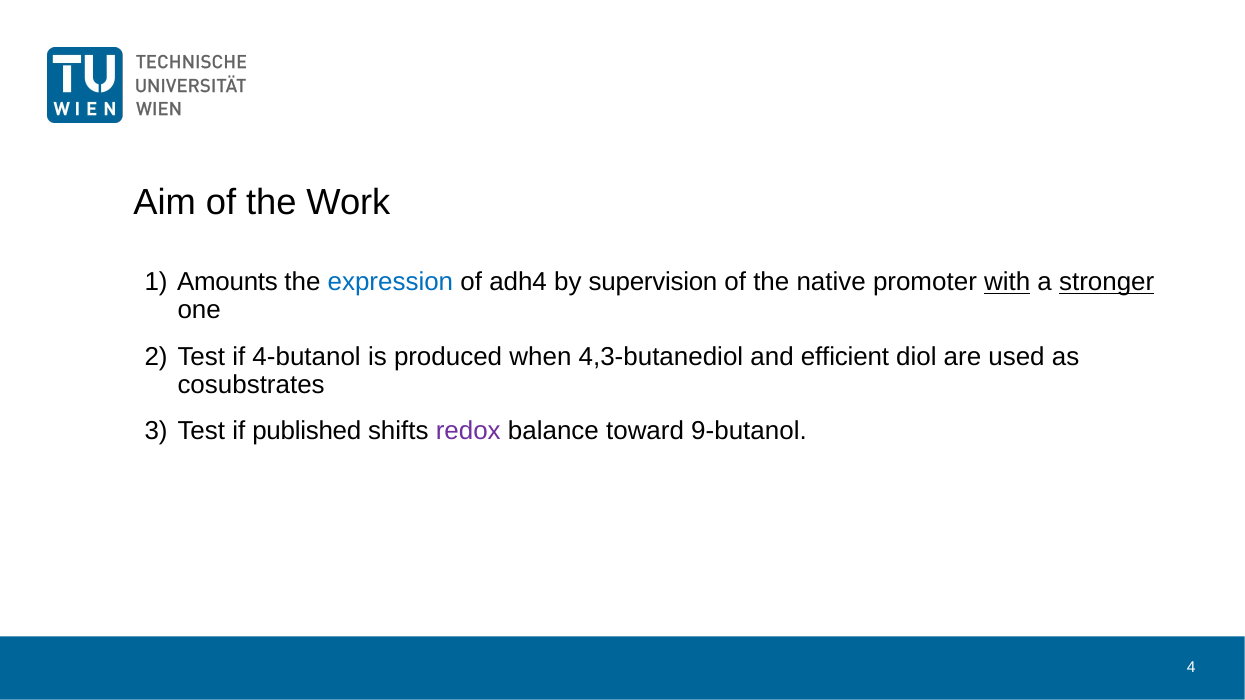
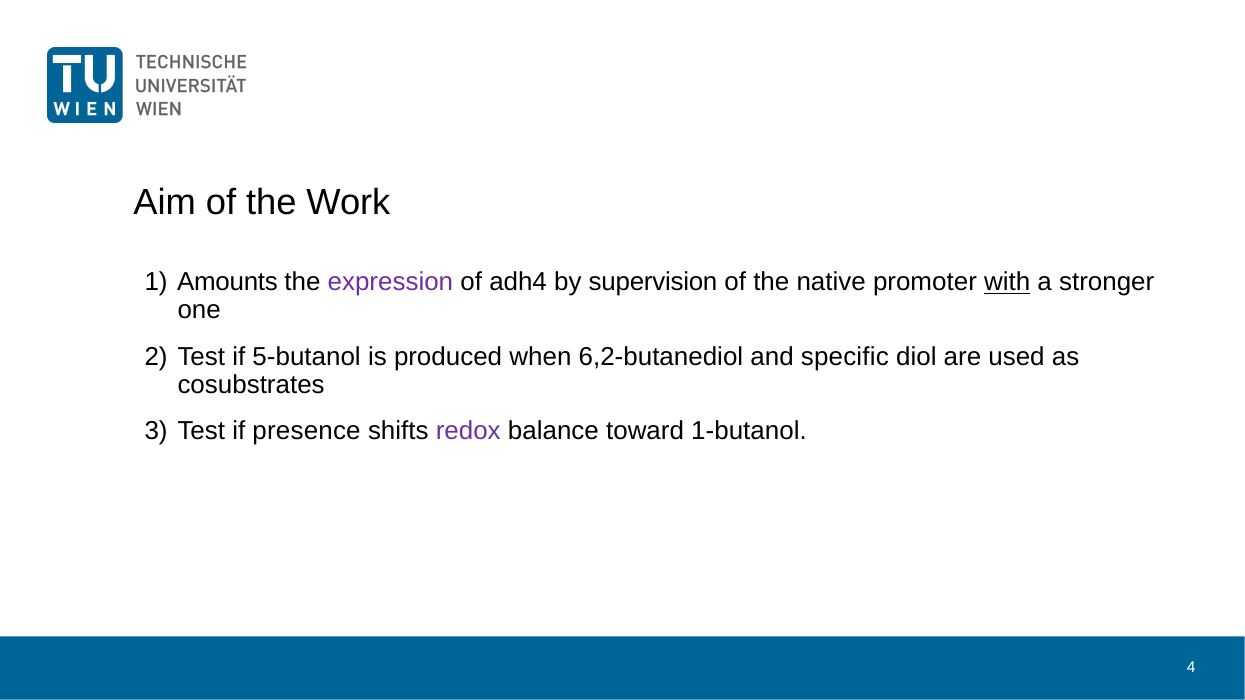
expression colour: blue -> purple
stronger underline: present -> none
4-butanol: 4-butanol -> 5-butanol
4,3-butanediol: 4,3-butanediol -> 6,2-butanediol
efficient: efficient -> specific
published: published -> presence
9-butanol: 9-butanol -> 1-butanol
